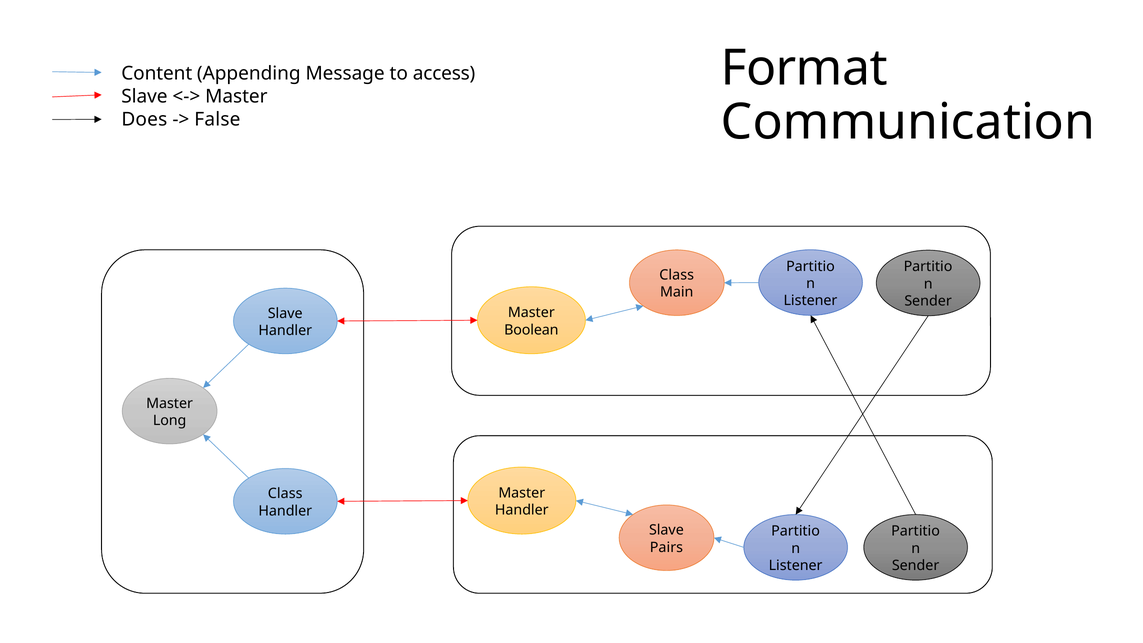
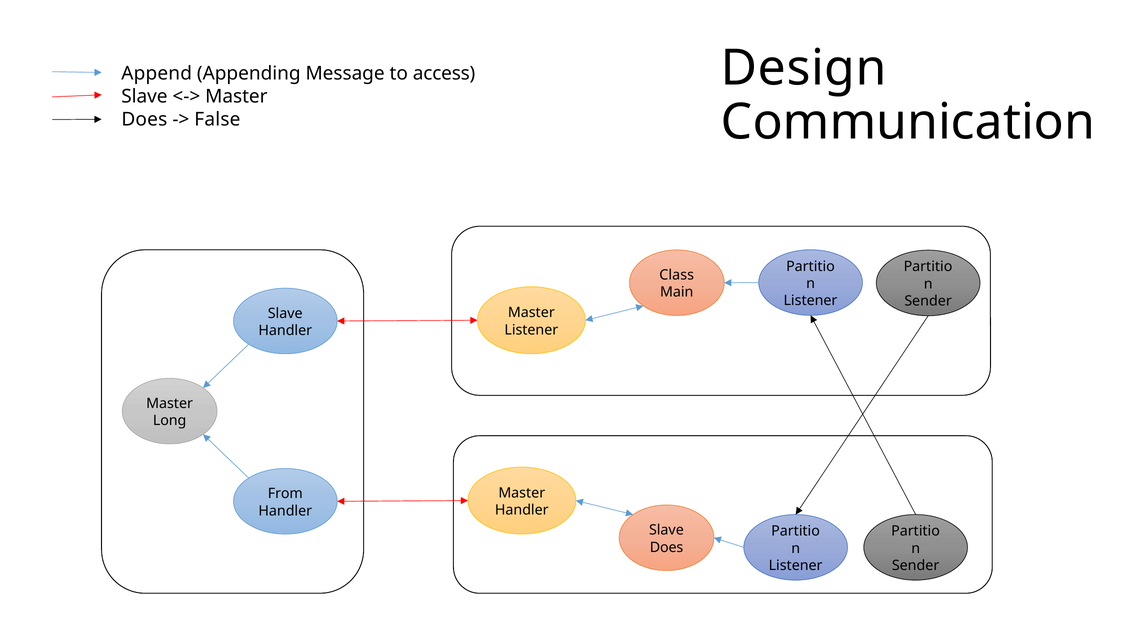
Format: Format -> Design
Content: Content -> Append
Boolean at (531, 330): Boolean -> Listener
Class at (285, 494): Class -> From
Pairs at (666, 547): Pairs -> Does
